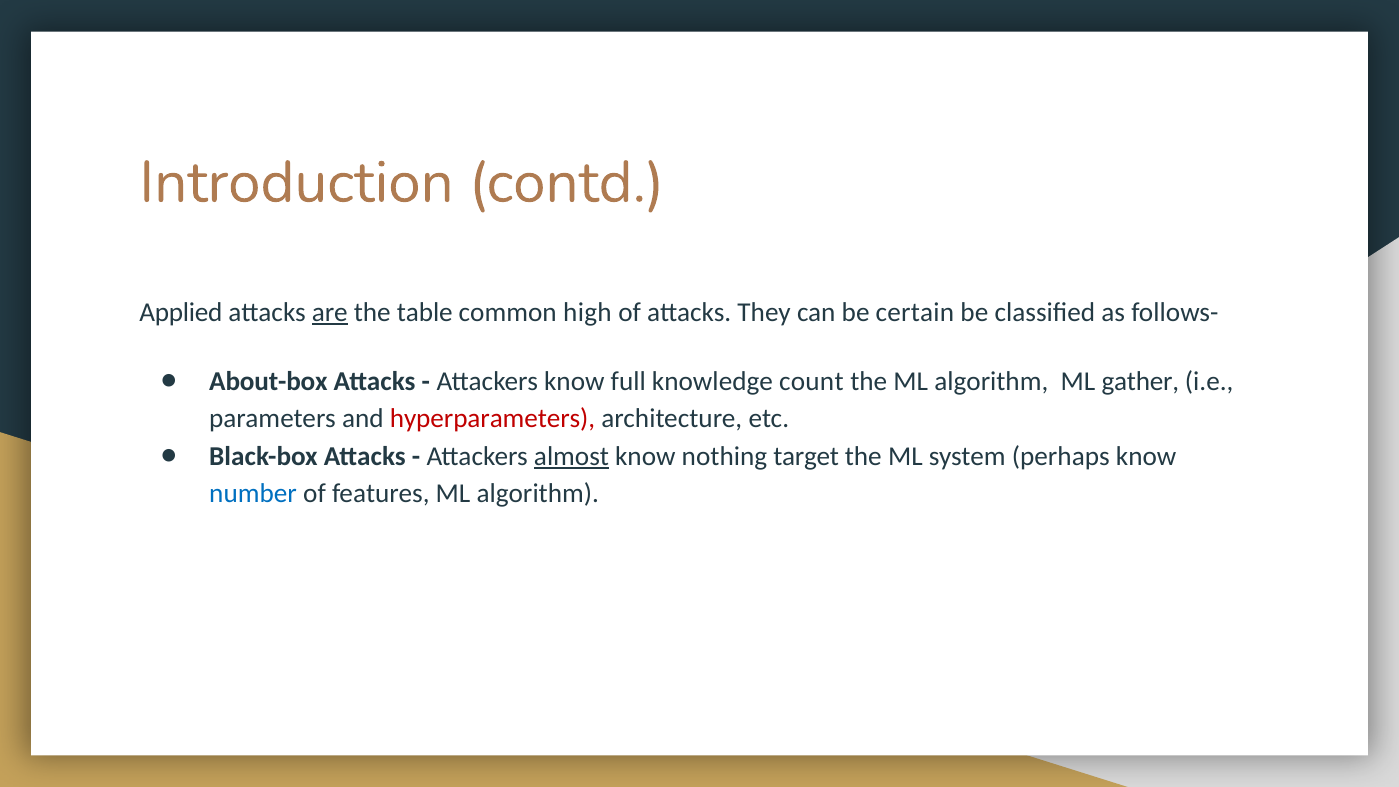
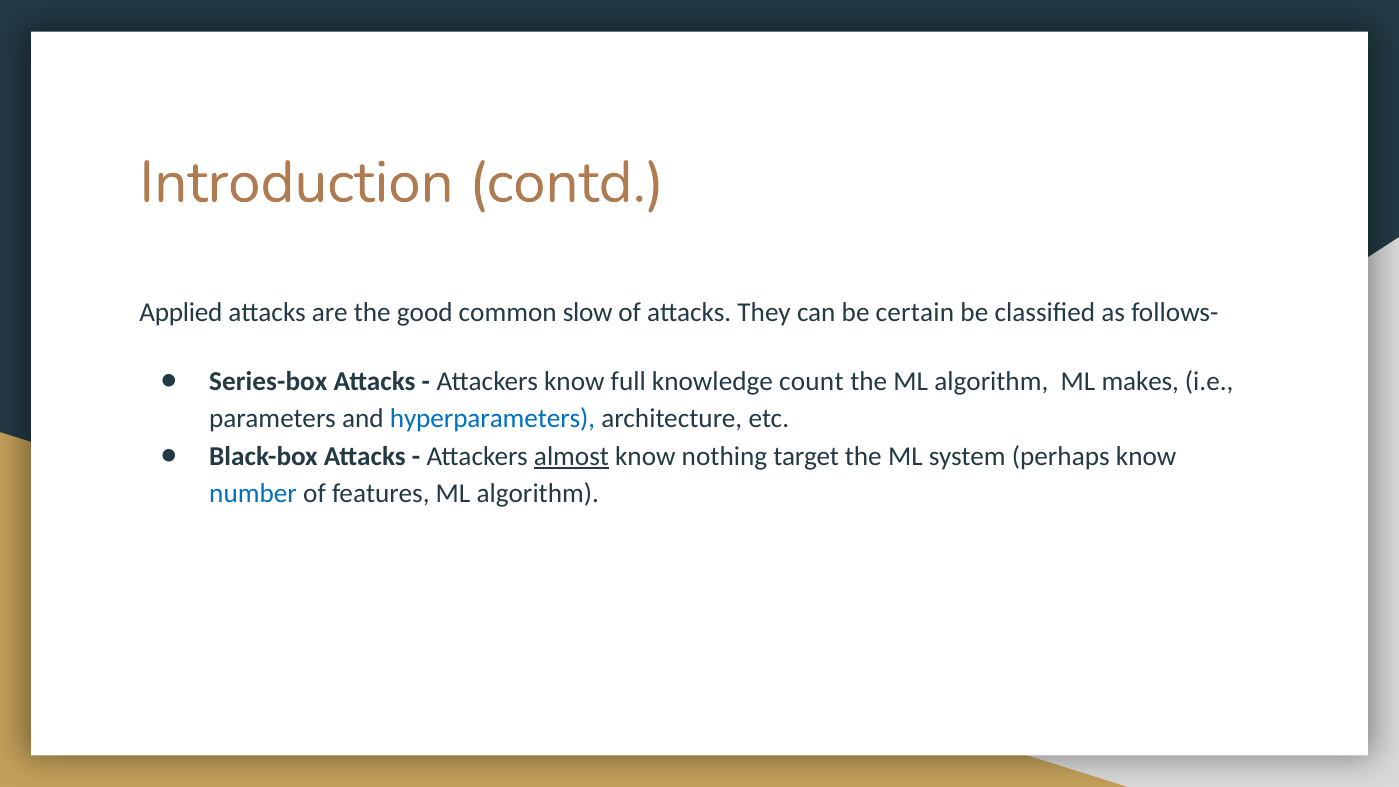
are underline: present -> none
table: table -> good
high: high -> slow
About-box: About-box -> Series-box
gather: gather -> makes
hyperparameters colour: red -> blue
